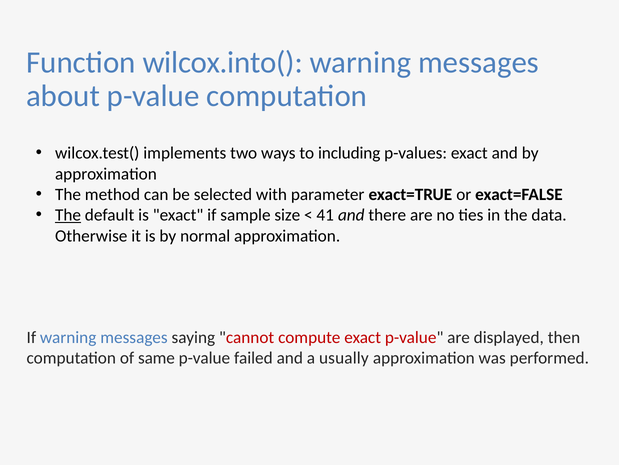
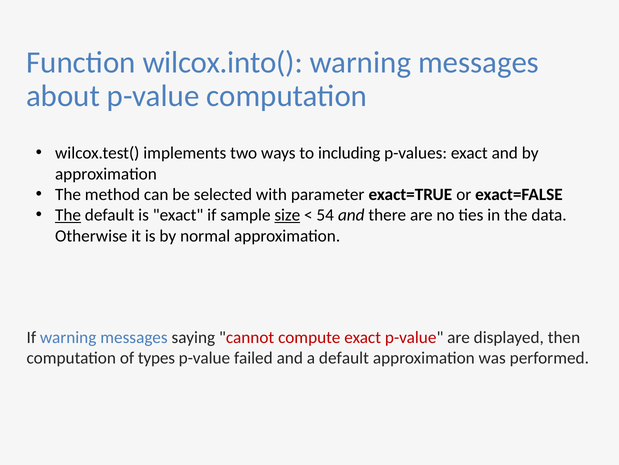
size underline: none -> present
41: 41 -> 54
same: same -> types
a usually: usually -> default
